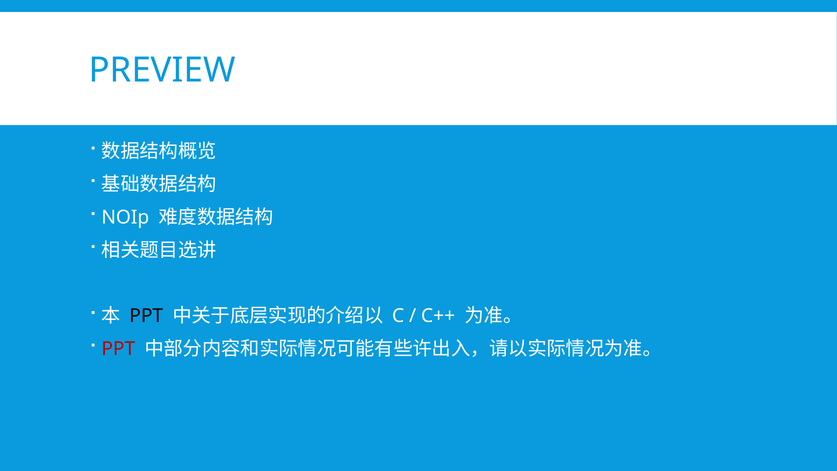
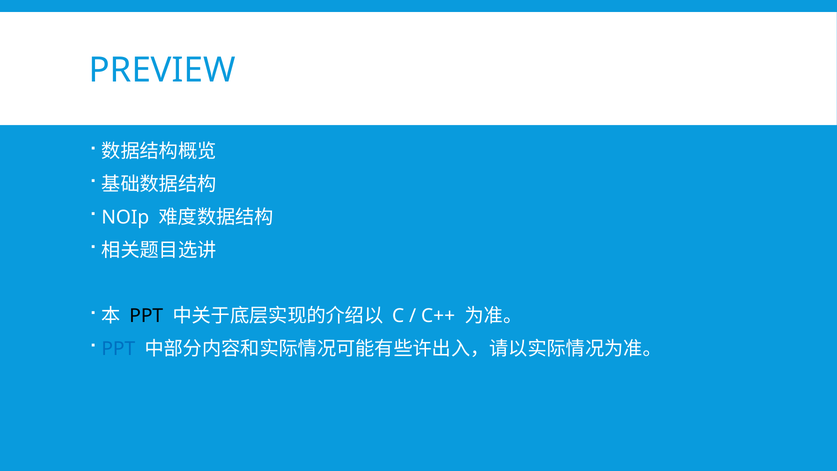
PPT at (118, 349) colour: red -> blue
